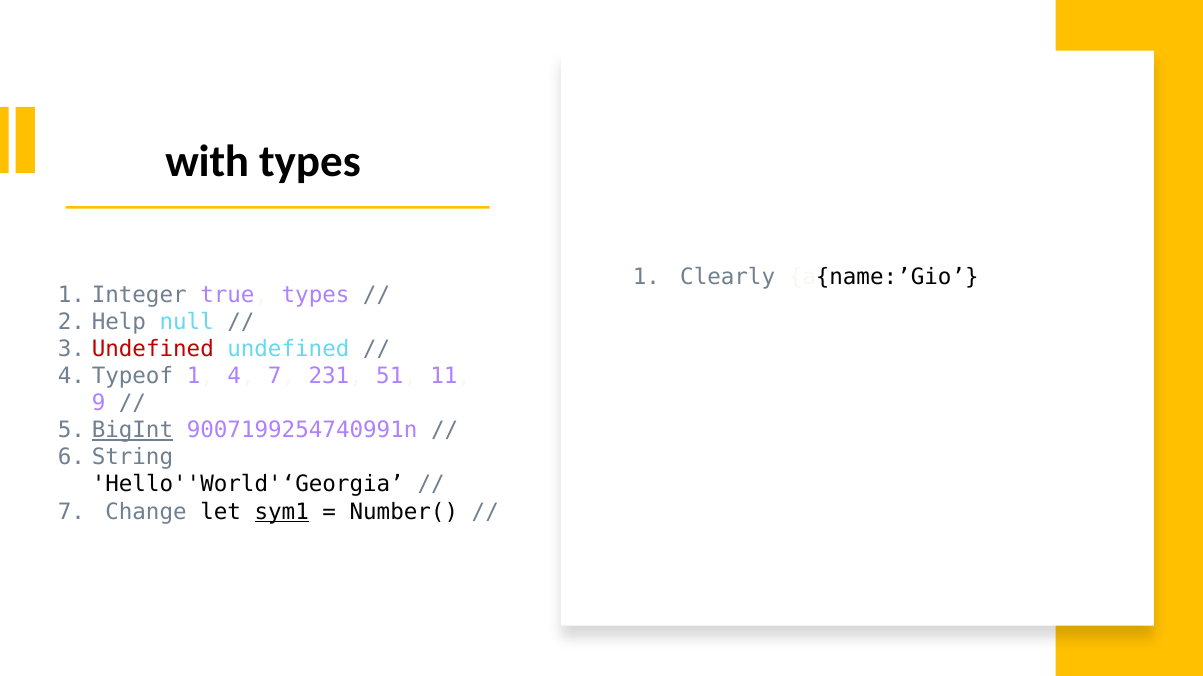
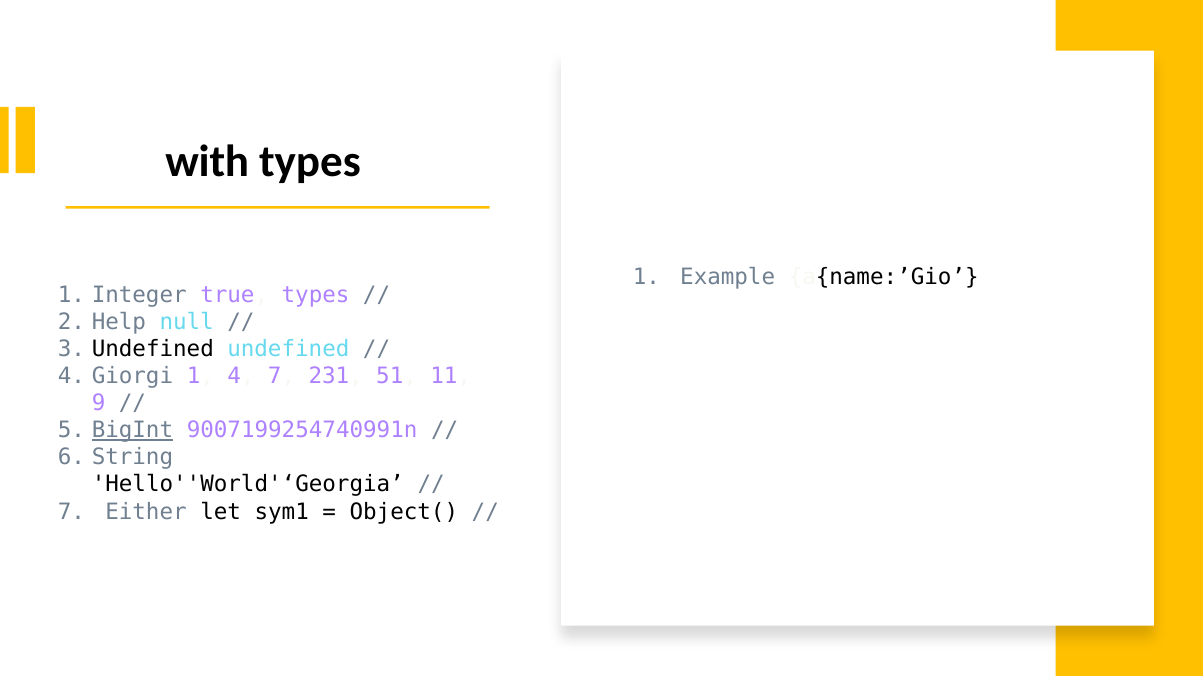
Clearly: Clearly -> Example
Undefined at (153, 350) colour: red -> black
Typeof: Typeof -> Giorgi
Change: Change -> Either
sym1 underline: present -> none
Number(: Number( -> Object(
